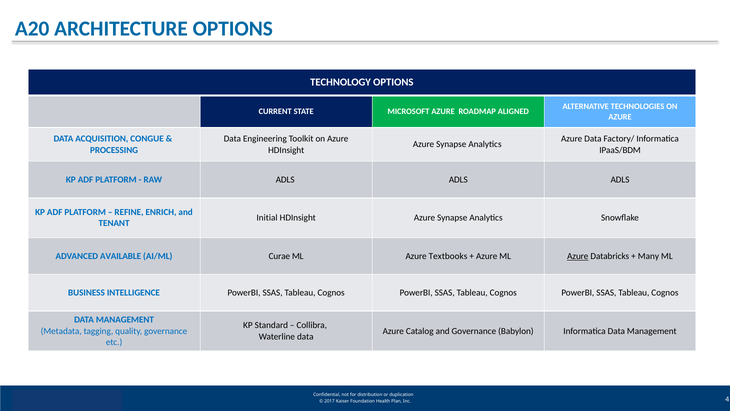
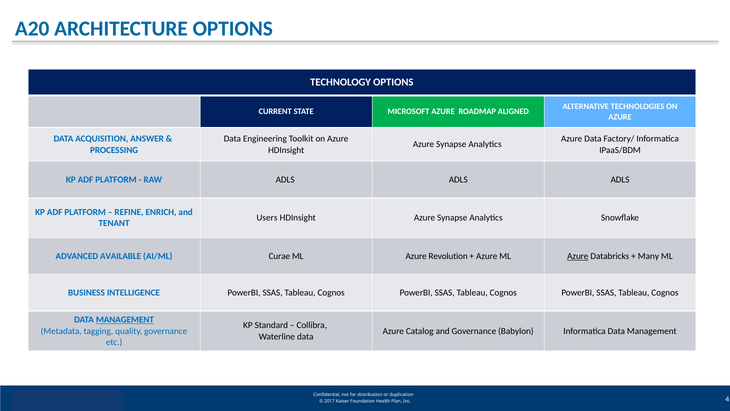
CONGUE: CONGUE -> ANSWER
Initial: Initial -> Users
Textbooks: Textbooks -> Revolution
MANAGEMENT at (125, 320) underline: none -> present
